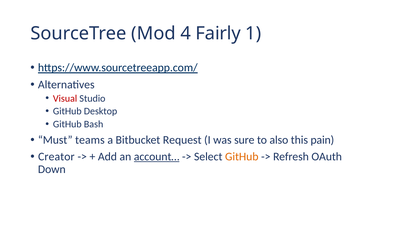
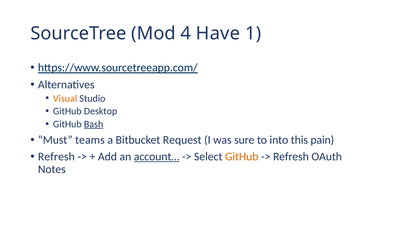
Fairly: Fairly -> Have
Visual colour: red -> orange
Bash underline: none -> present
also: also -> into
Creator at (56, 157): Creator -> Refresh
Down: Down -> Notes
